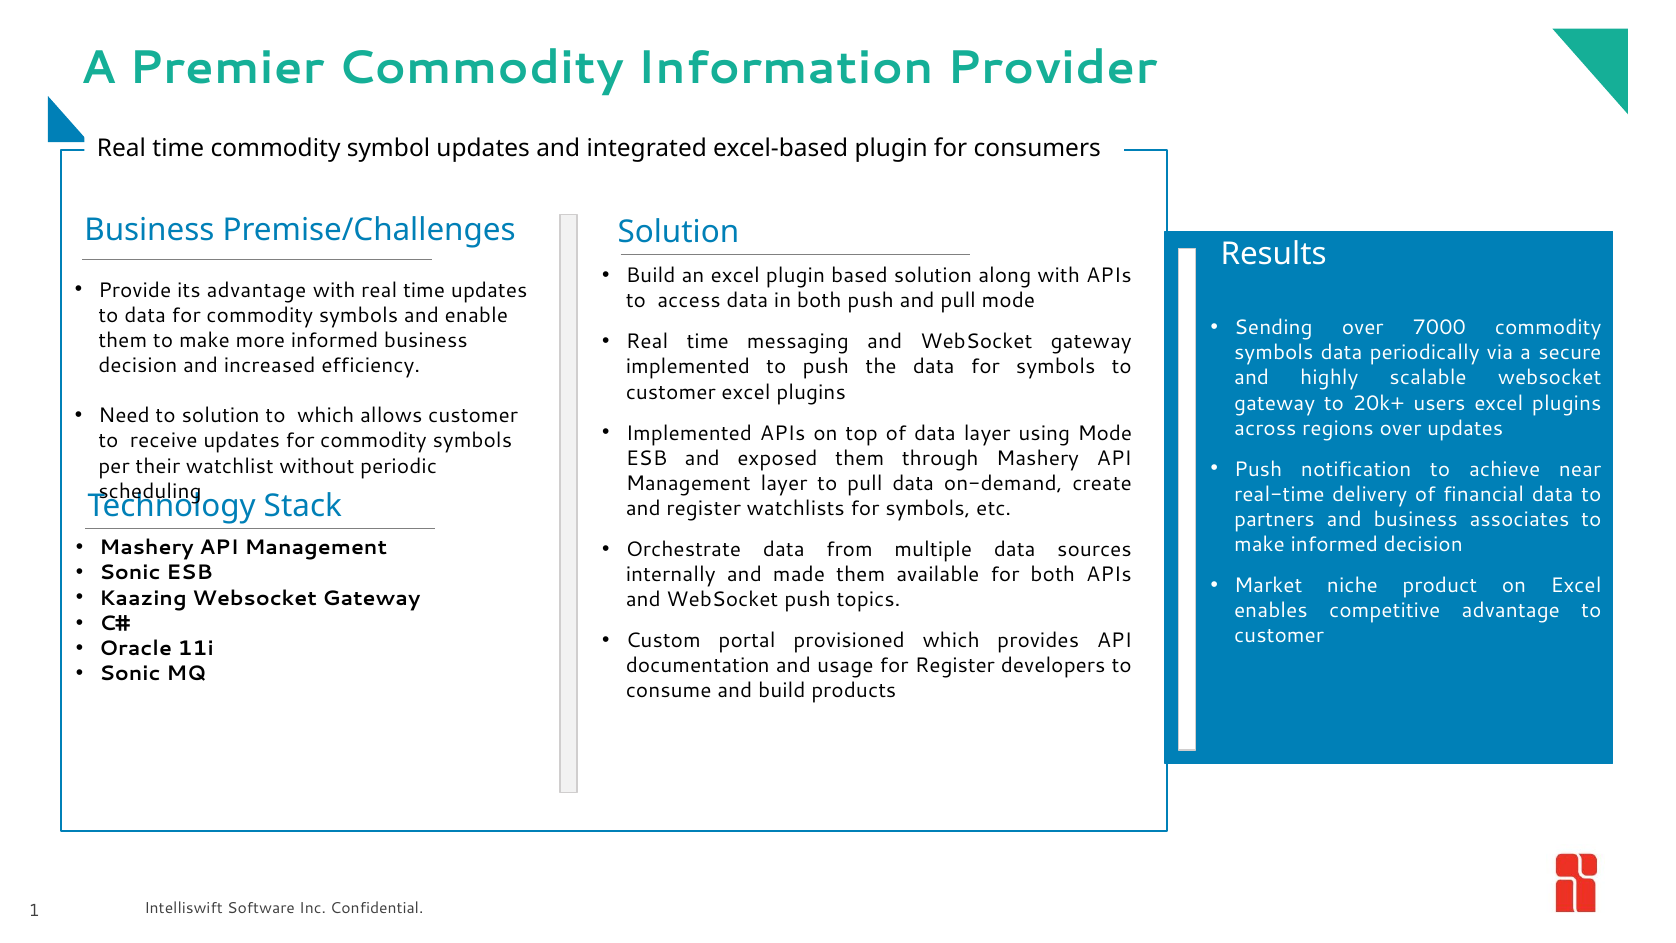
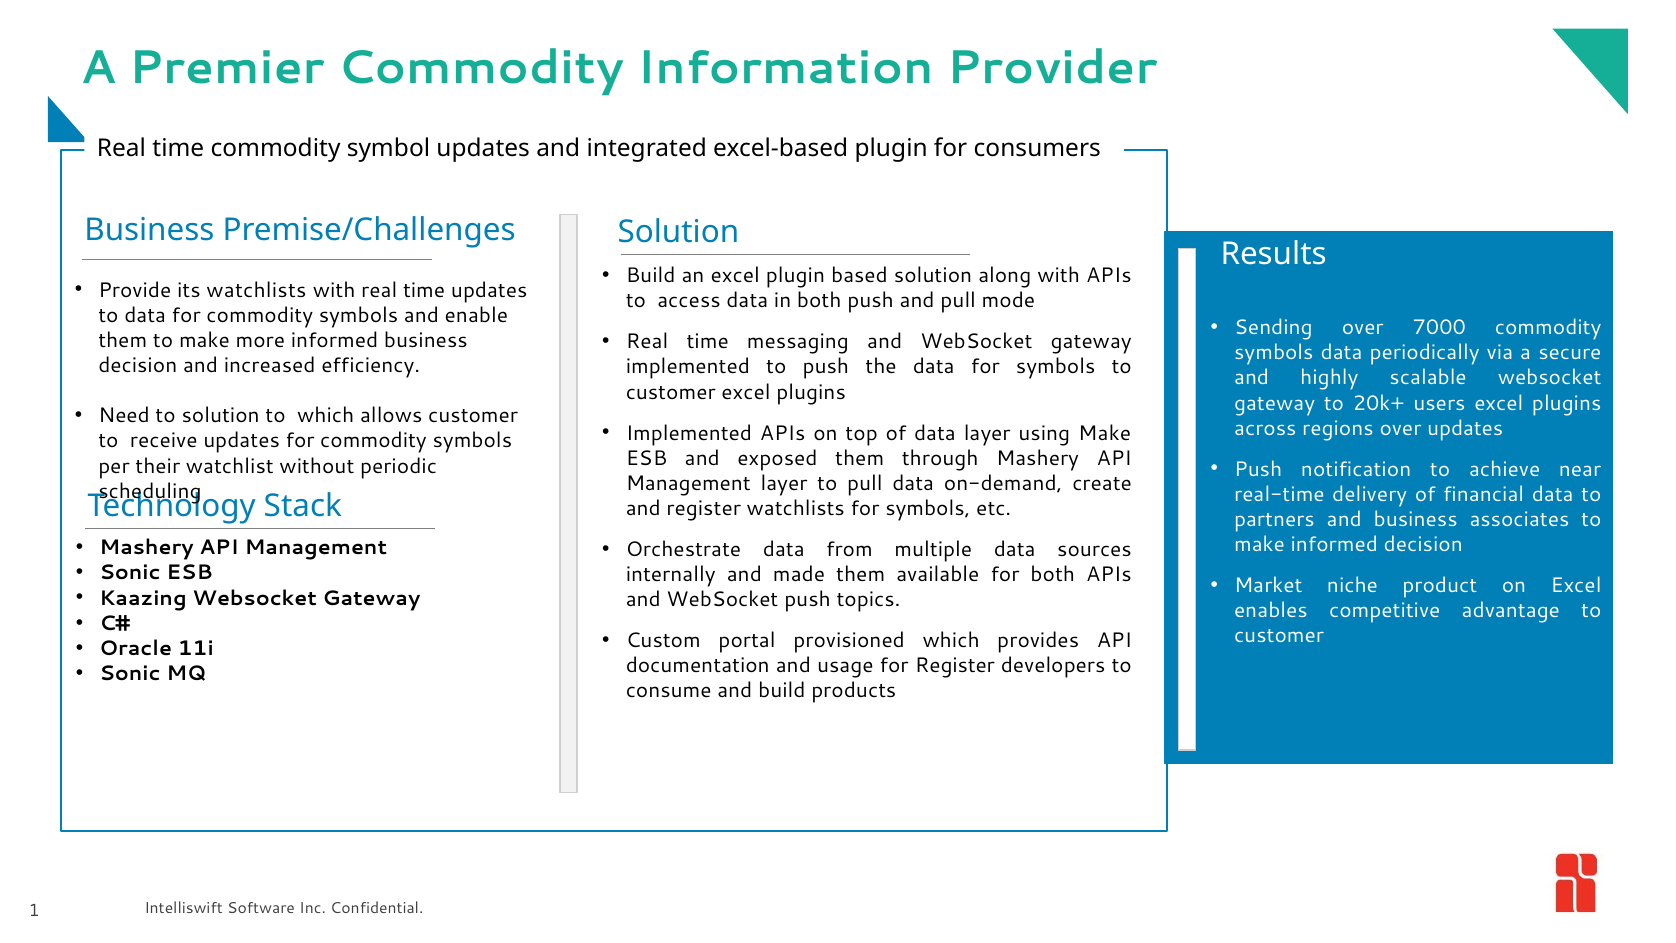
its advantage: advantage -> watchlists
using Mode: Mode -> Make
